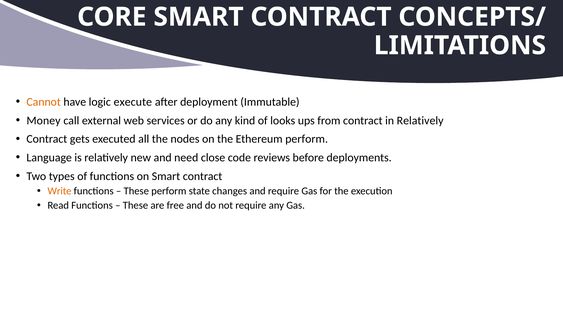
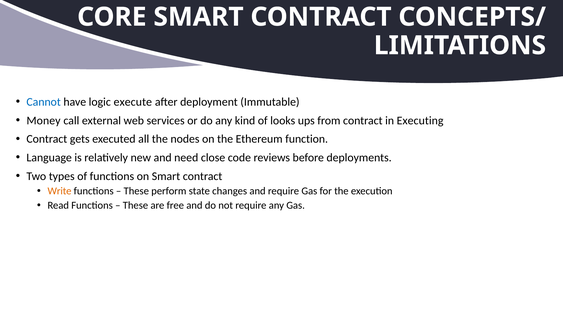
Cannot colour: orange -> blue
in Relatively: Relatively -> Executing
Ethereum perform: perform -> function
